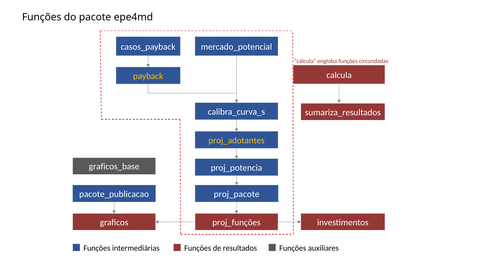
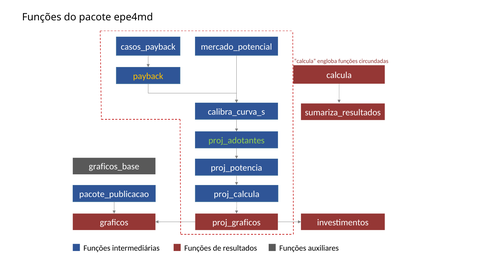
proj_adotantes colour: yellow -> light green
proj_pacote: proj_pacote -> proj_calcula
proj_funções: proj_funções -> proj_graficos
